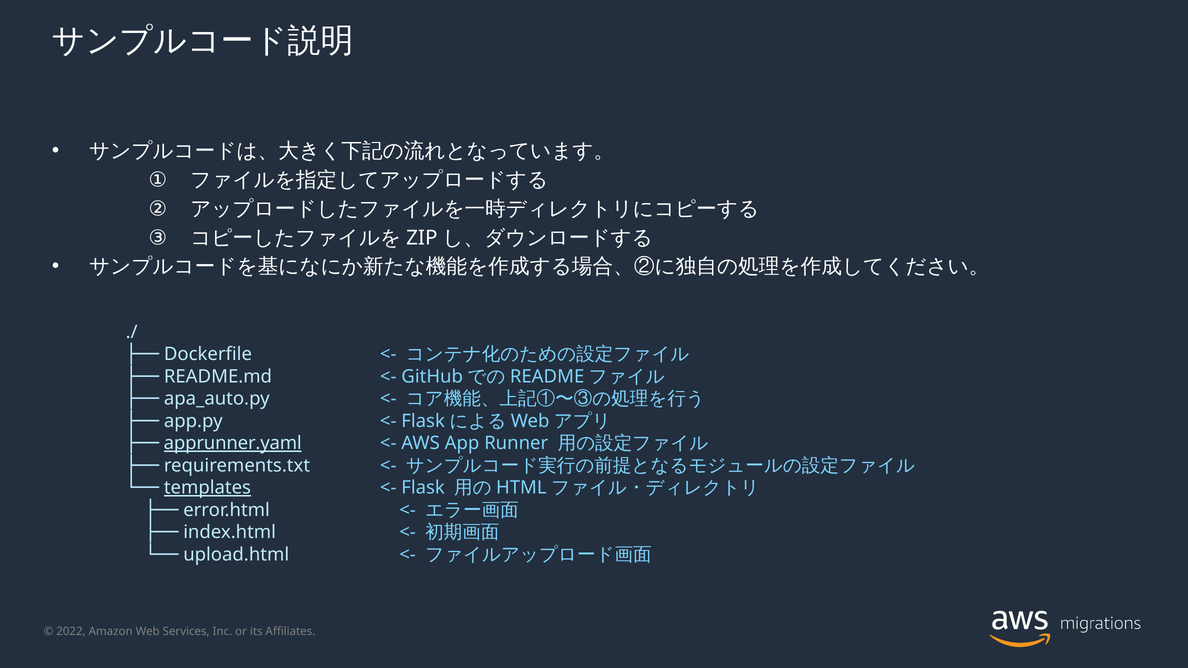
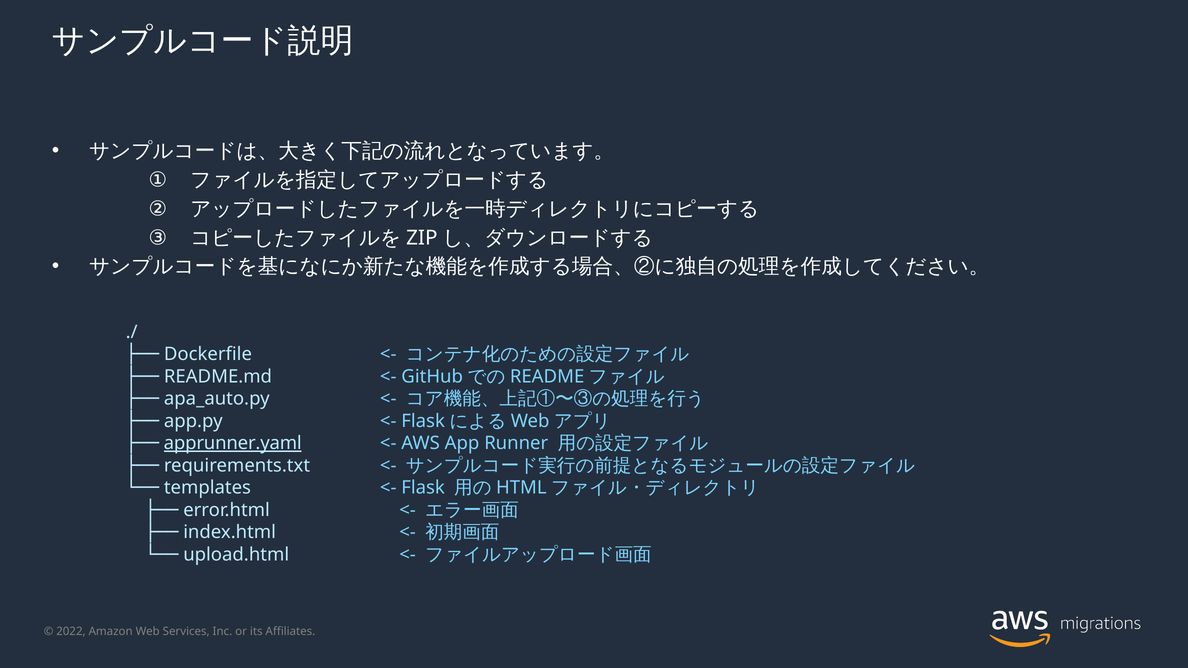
templates underline: present -> none
